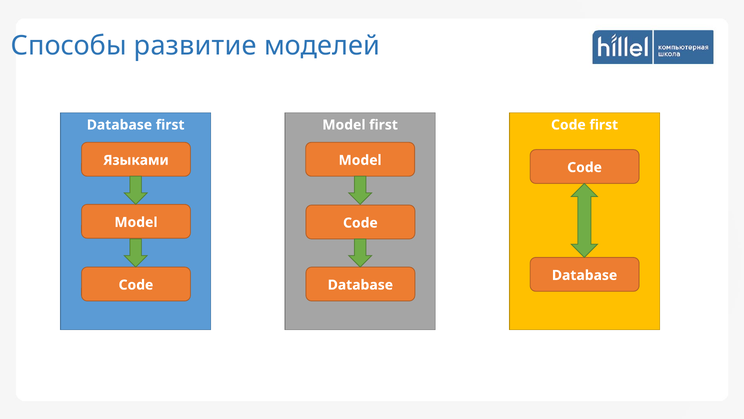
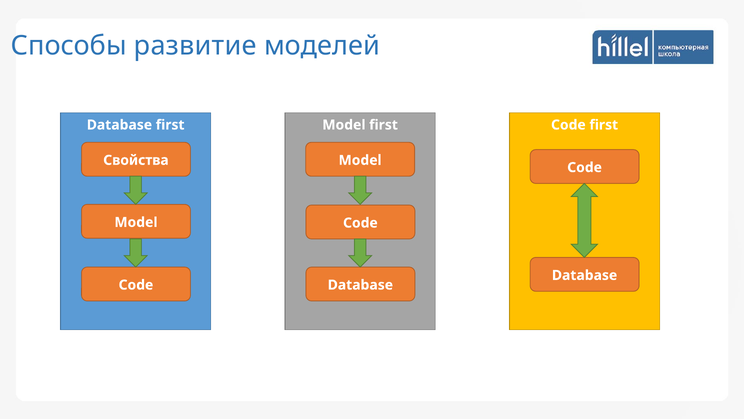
Языками: Языками -> Свойства
